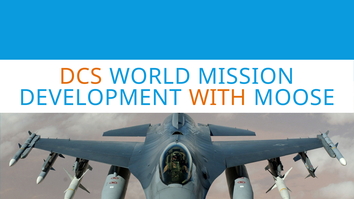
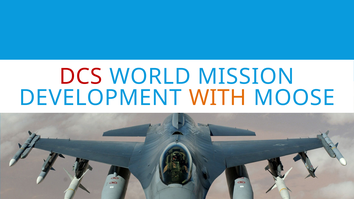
DCS colour: orange -> red
